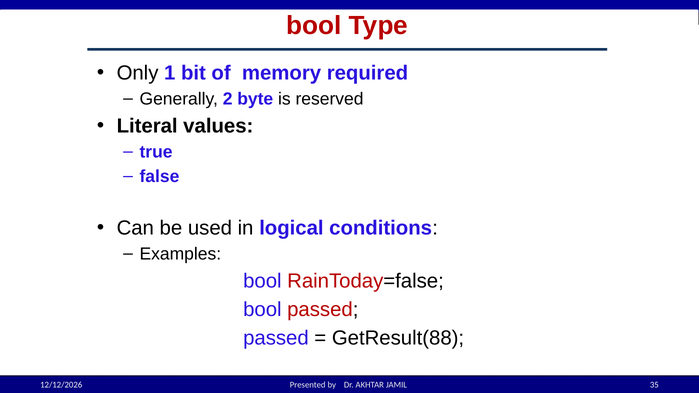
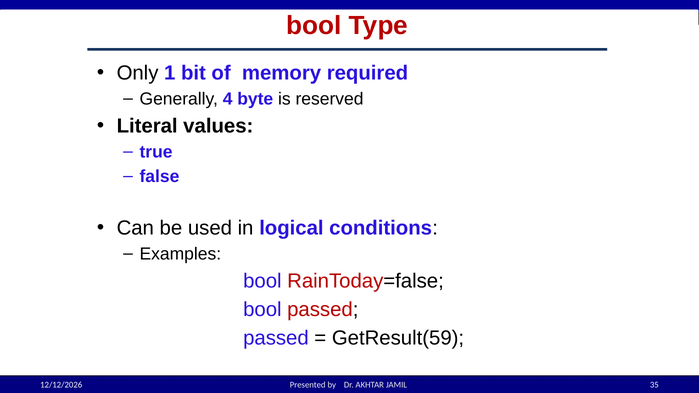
2: 2 -> 4
GetResult(88: GetResult(88 -> GetResult(59
